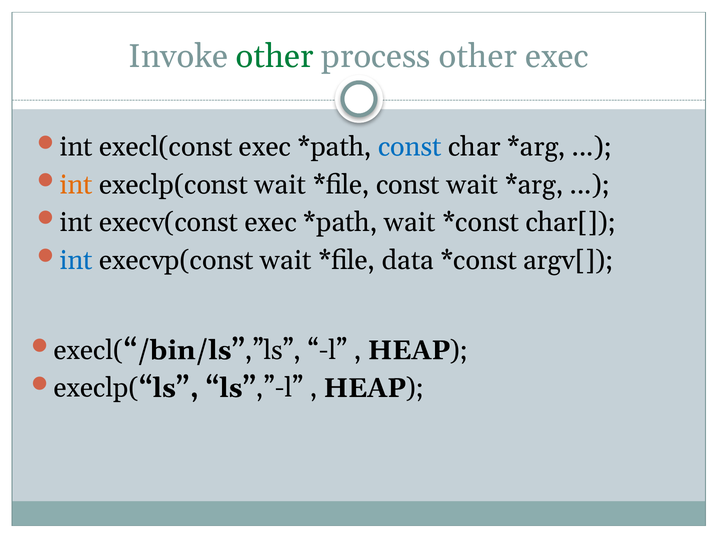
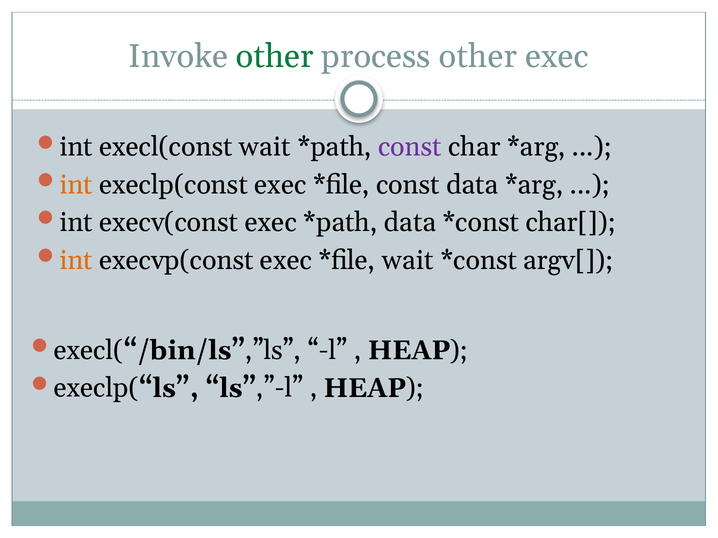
execl(const exec: exec -> wait
const at (410, 147) colour: blue -> purple
execlp(const wait: wait -> exec
const wait: wait -> data
wait at (410, 223): wait -> data
int at (76, 260) colour: blue -> orange
execvp(const wait: wait -> exec
data at (408, 260): data -> wait
